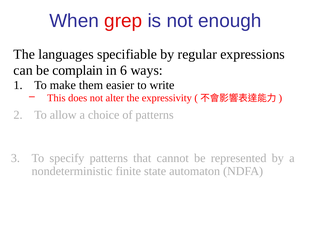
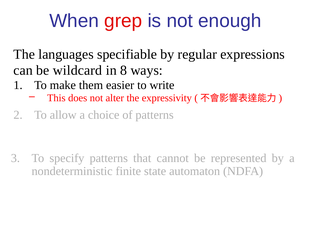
complain: complain -> wildcard
6: 6 -> 8
